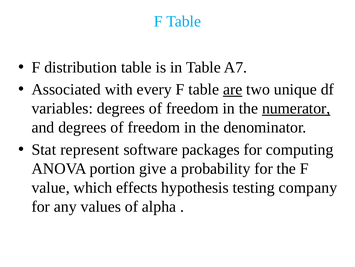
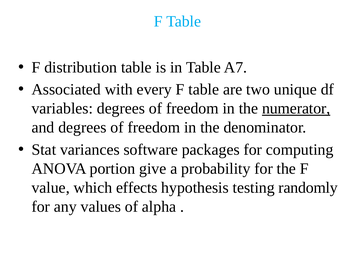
are underline: present -> none
represent: represent -> variances
company: company -> randomly
